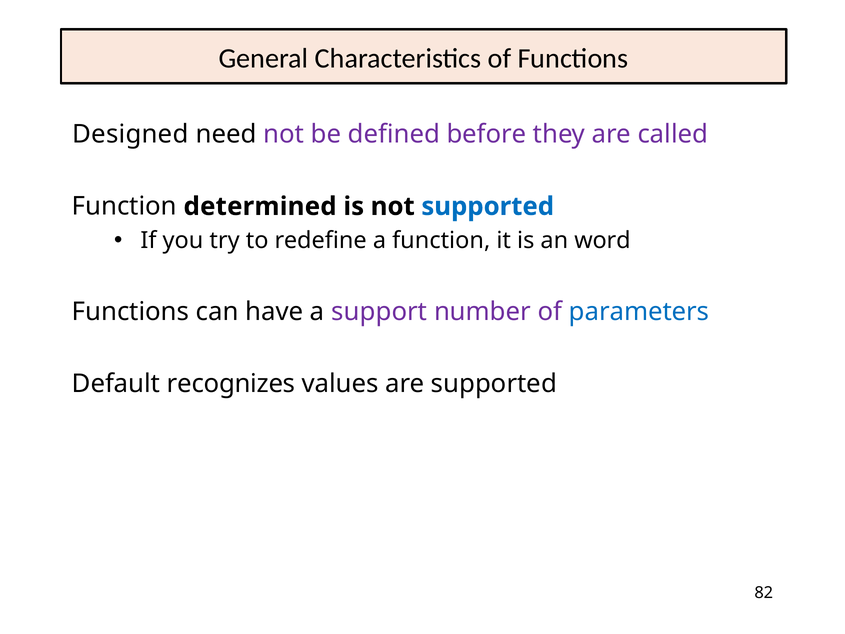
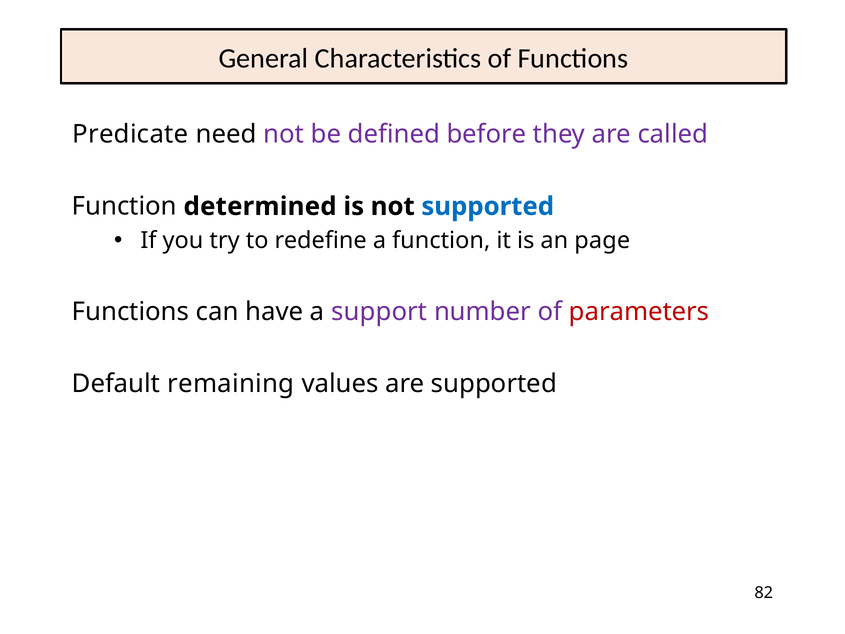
Designed: Designed -> Predicate
word: word -> page
parameters colour: blue -> red
recognizes: recognizes -> remaining
